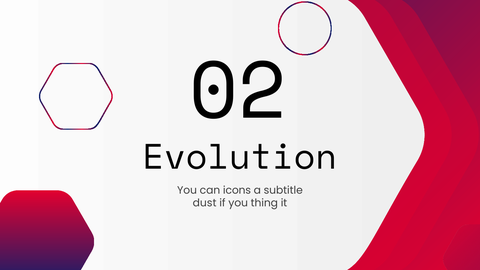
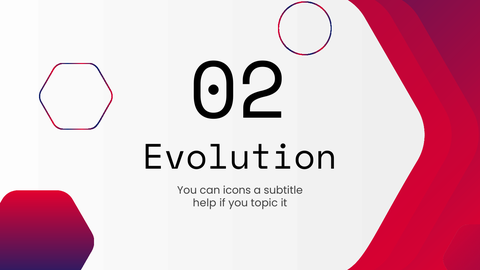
dust: dust -> help
thing: thing -> topic
